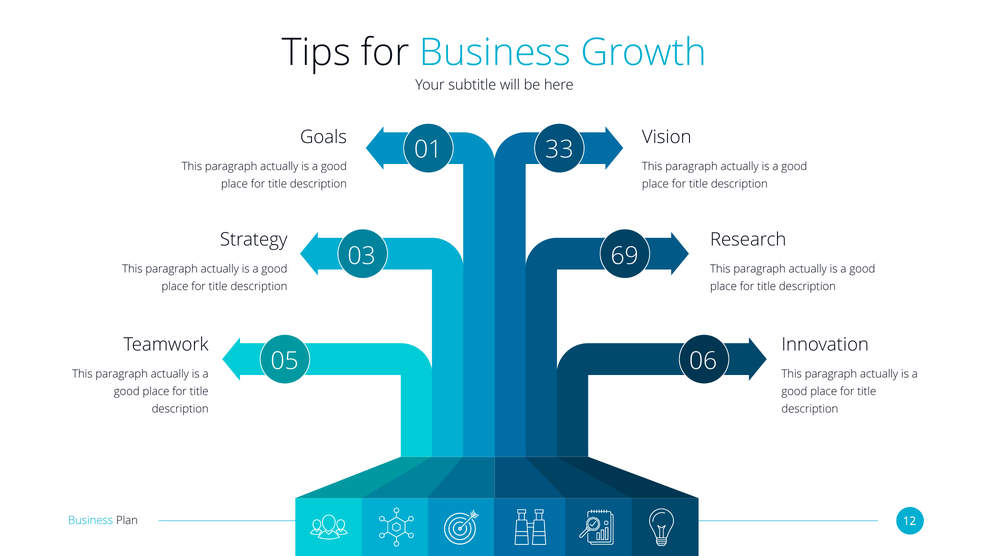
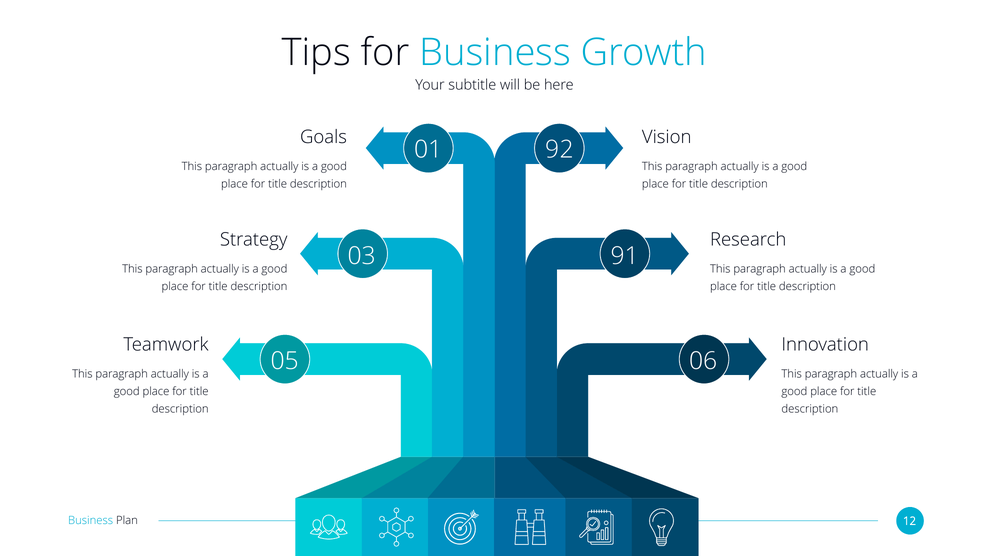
33: 33 -> 92
69: 69 -> 91
